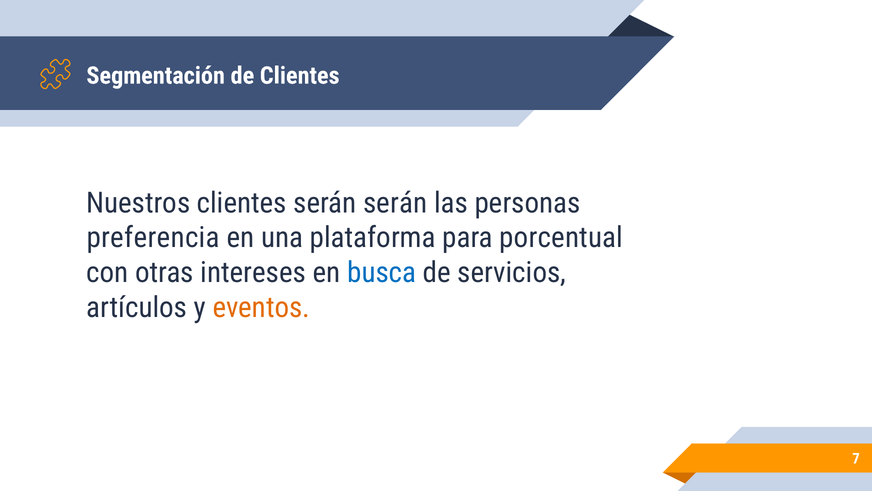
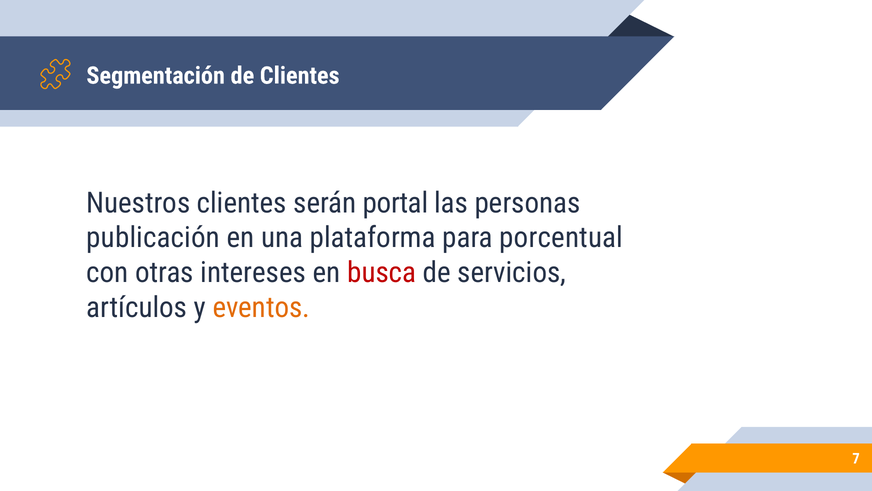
serán serán: serán -> portal
preferencia: preferencia -> publicación
busca colour: blue -> red
